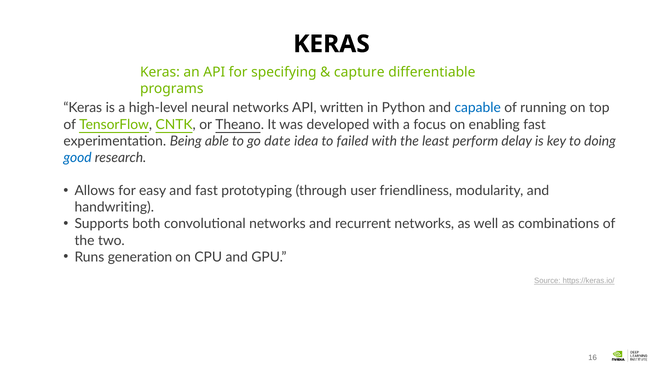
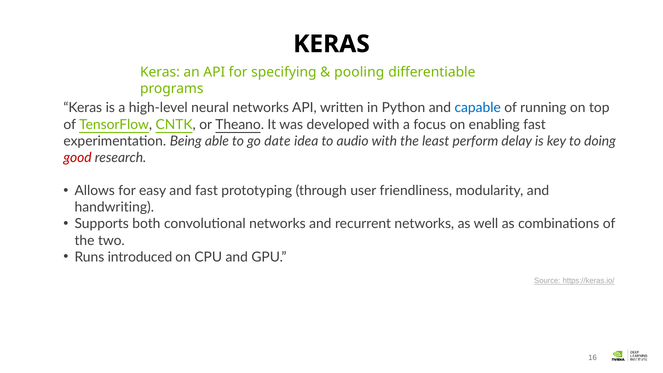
capture: capture -> pooling
failed: failed -> audio
good colour: blue -> red
generation: generation -> introduced
